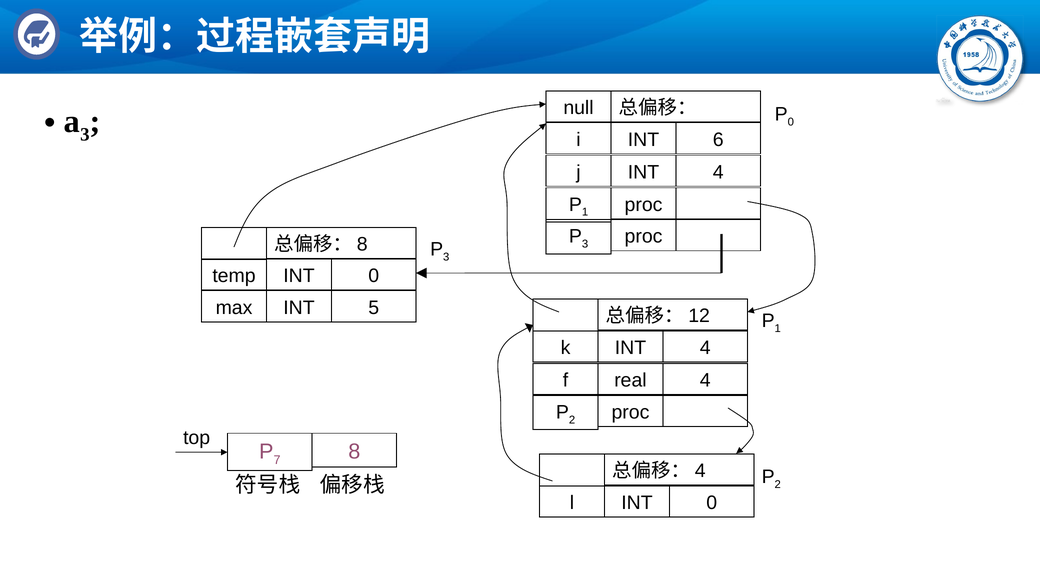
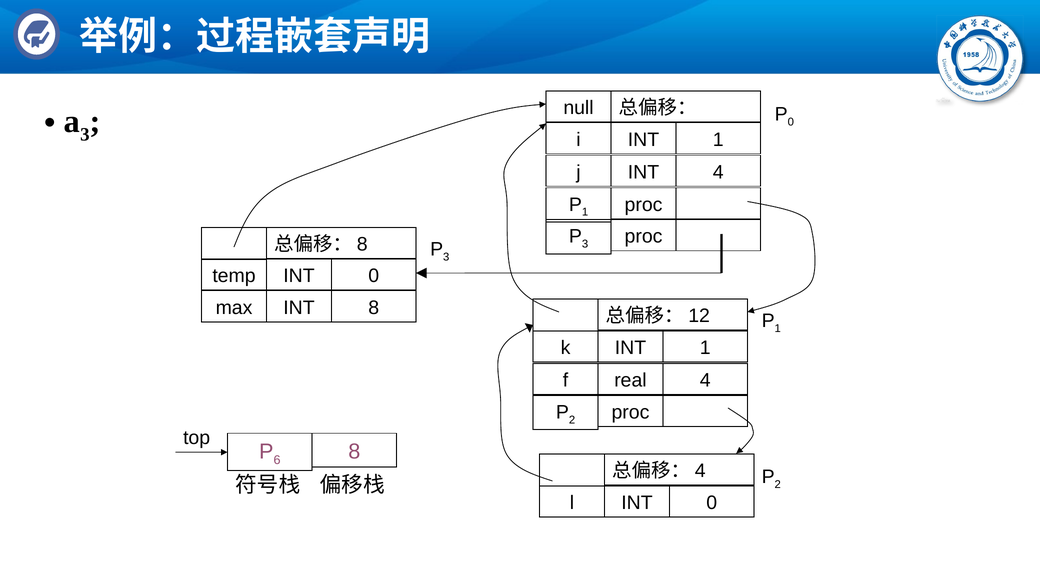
i INT 6: 6 -> 1
INT 5: 5 -> 8
k INT 4: 4 -> 1
7: 7 -> 6
